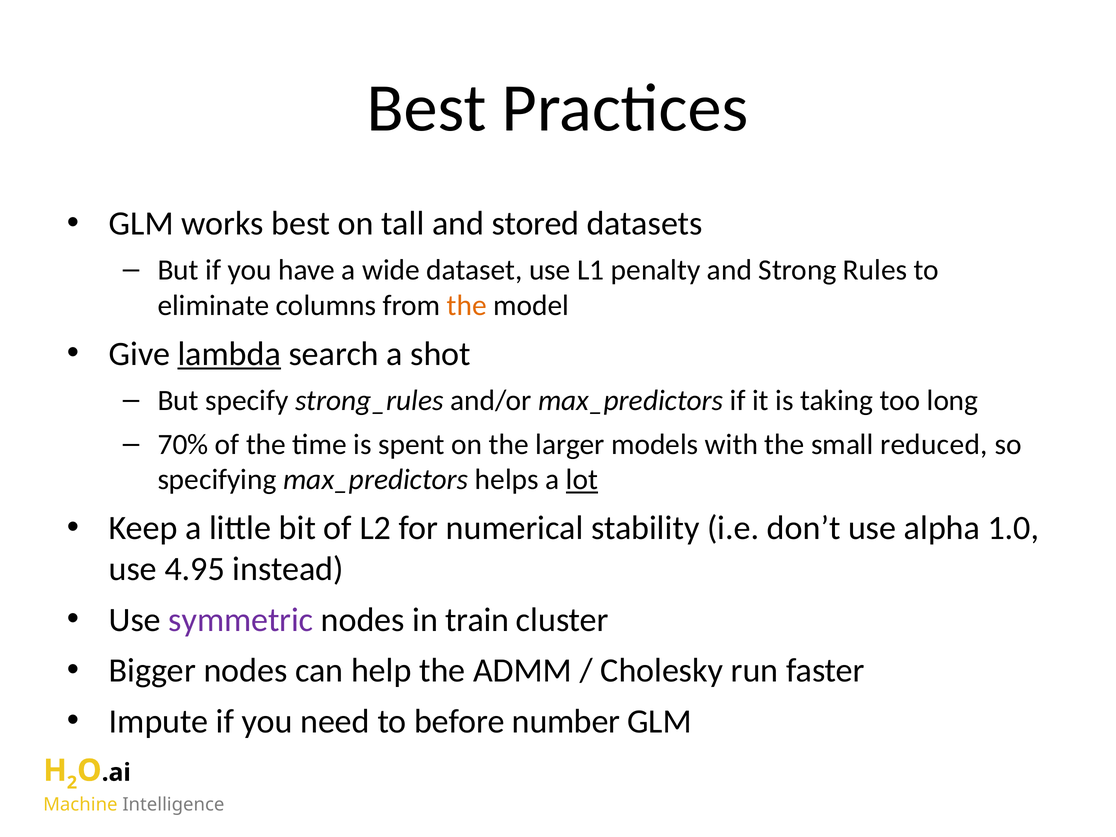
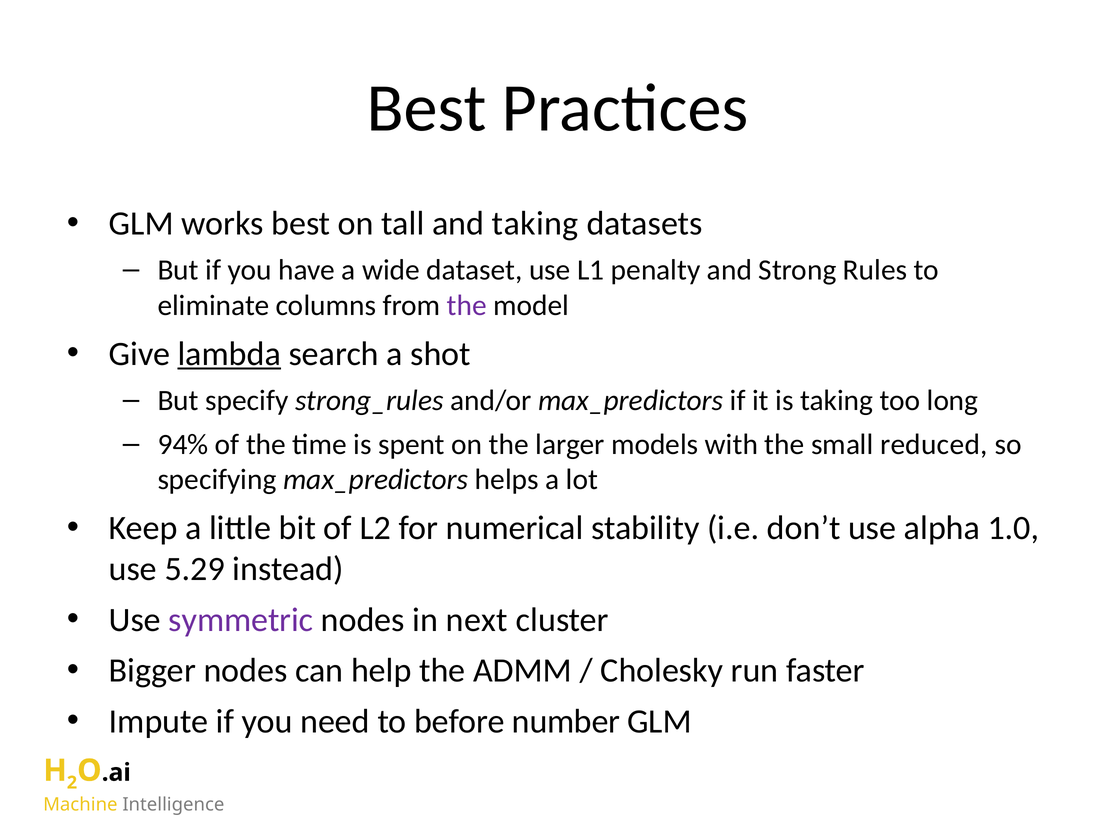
and stored: stored -> taking
the at (467, 306) colour: orange -> purple
70%: 70% -> 94%
lot underline: present -> none
4.95: 4.95 -> 5.29
train: train -> next
